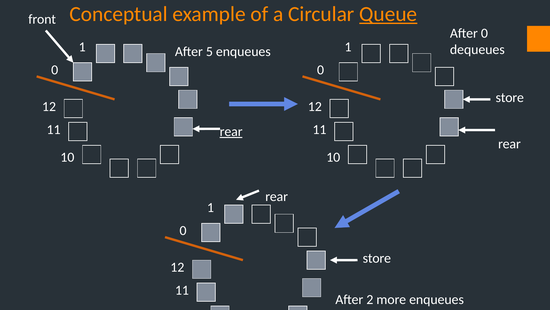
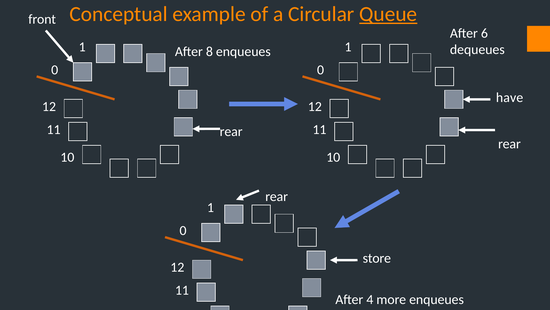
After 0: 0 -> 6
5: 5 -> 8
store at (510, 97): store -> have
rear at (231, 131) underline: present -> none
2: 2 -> 4
